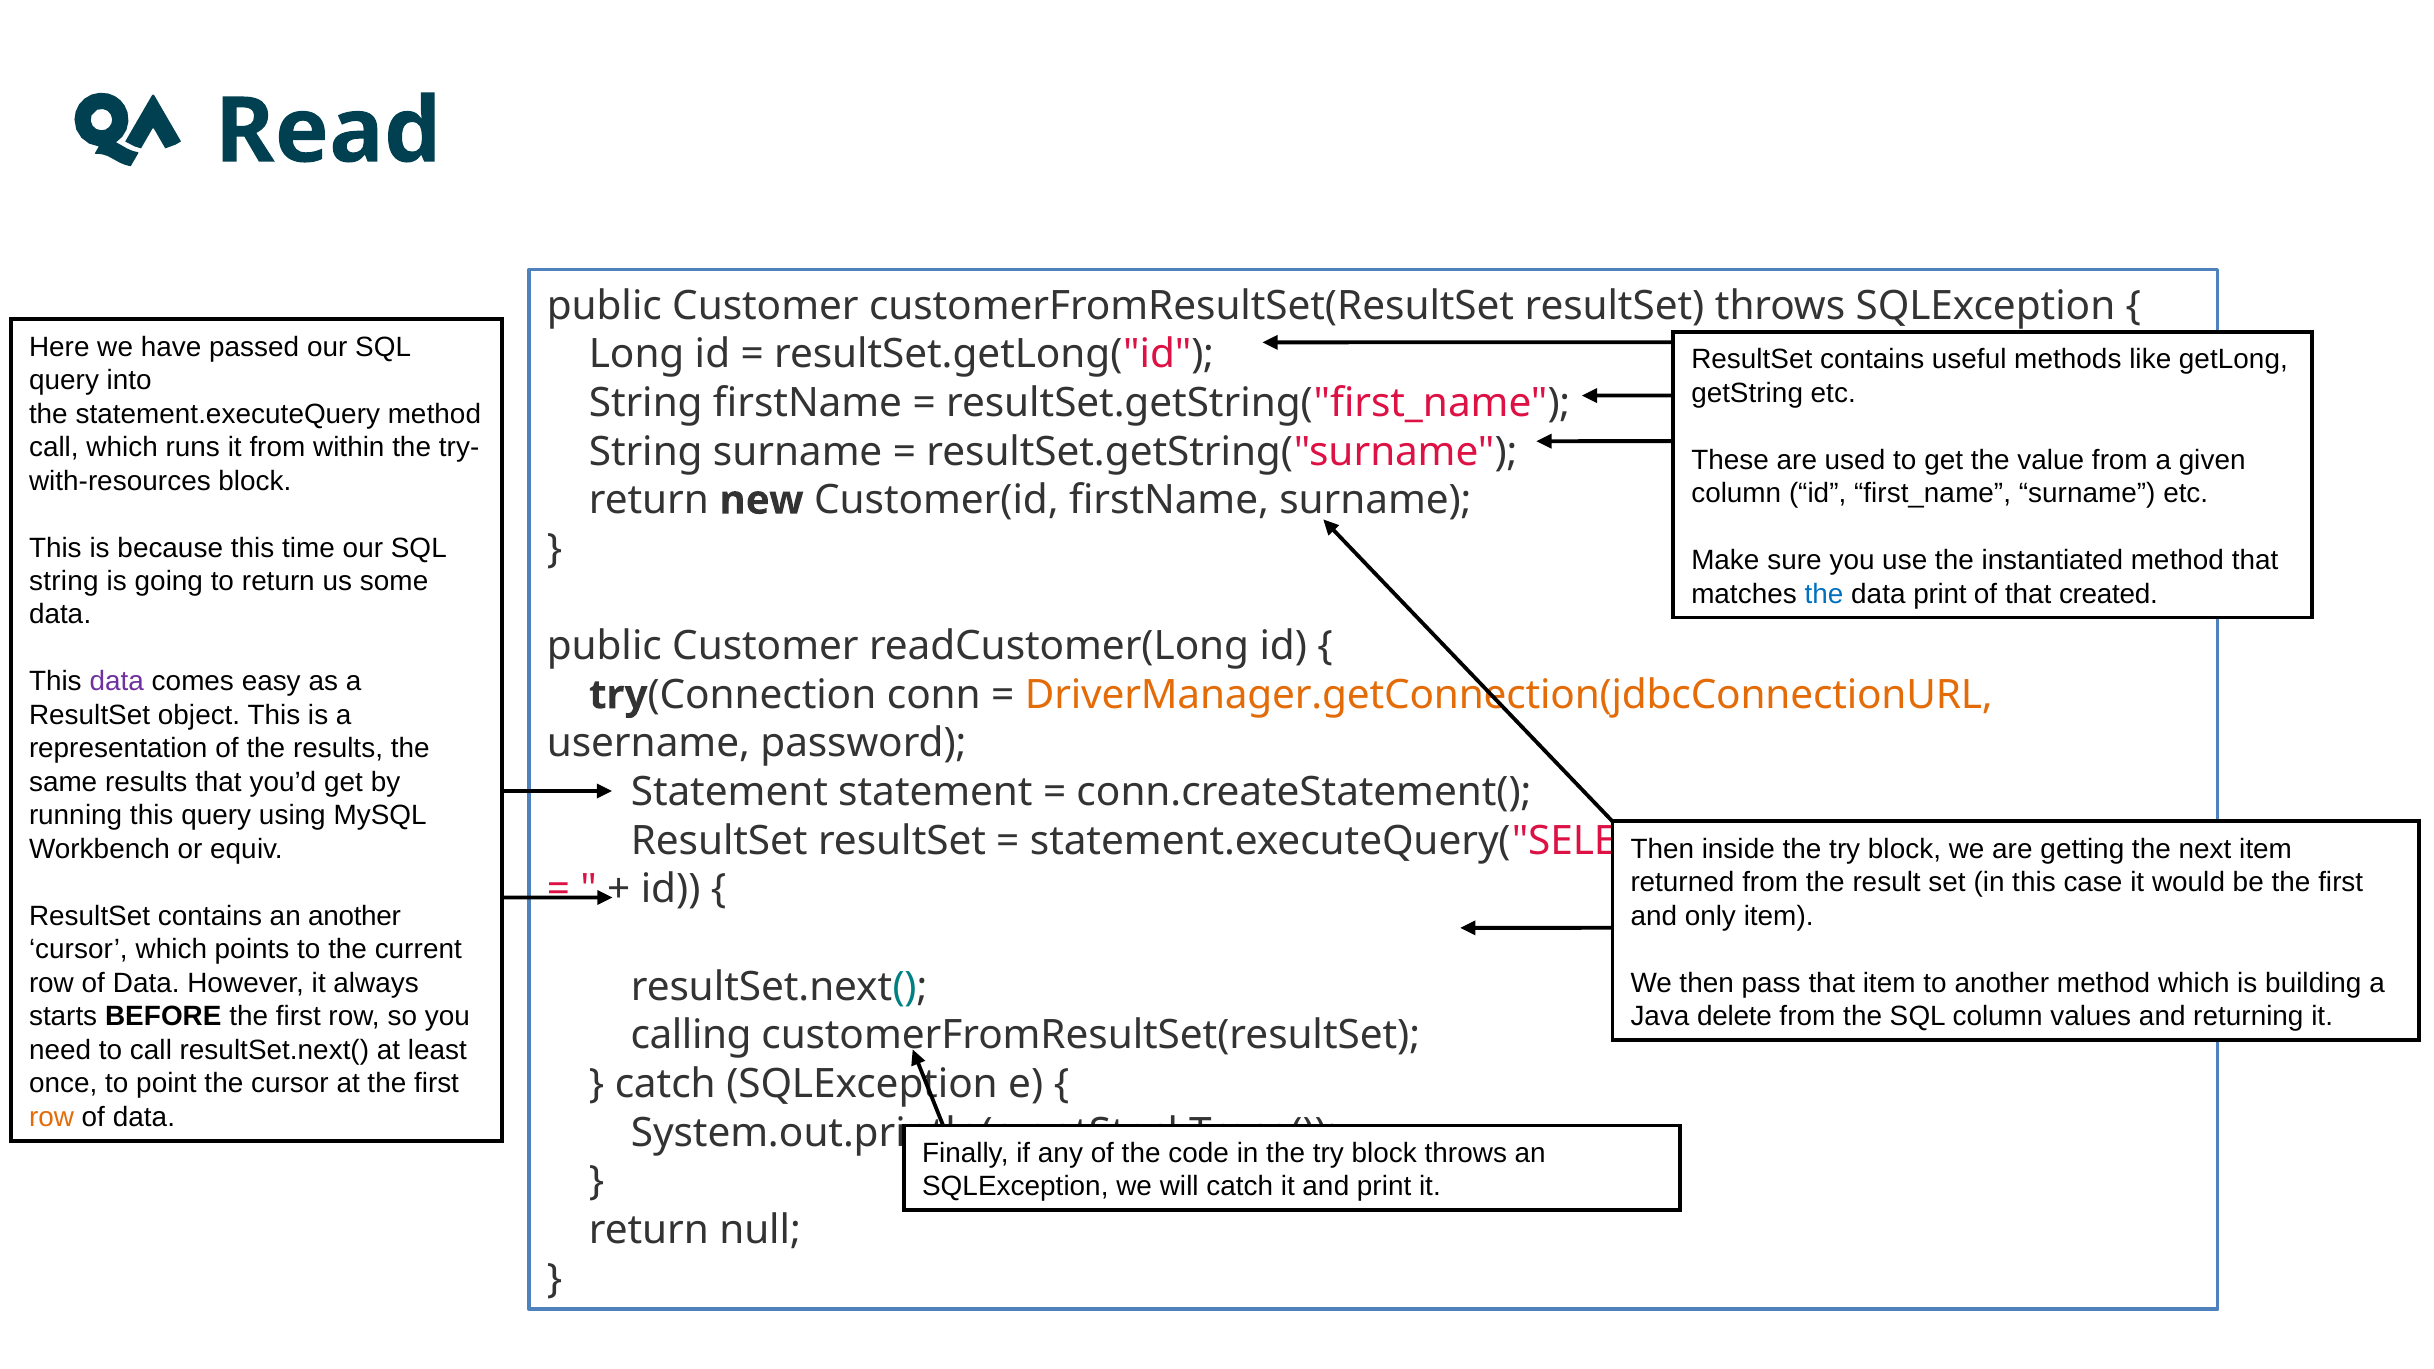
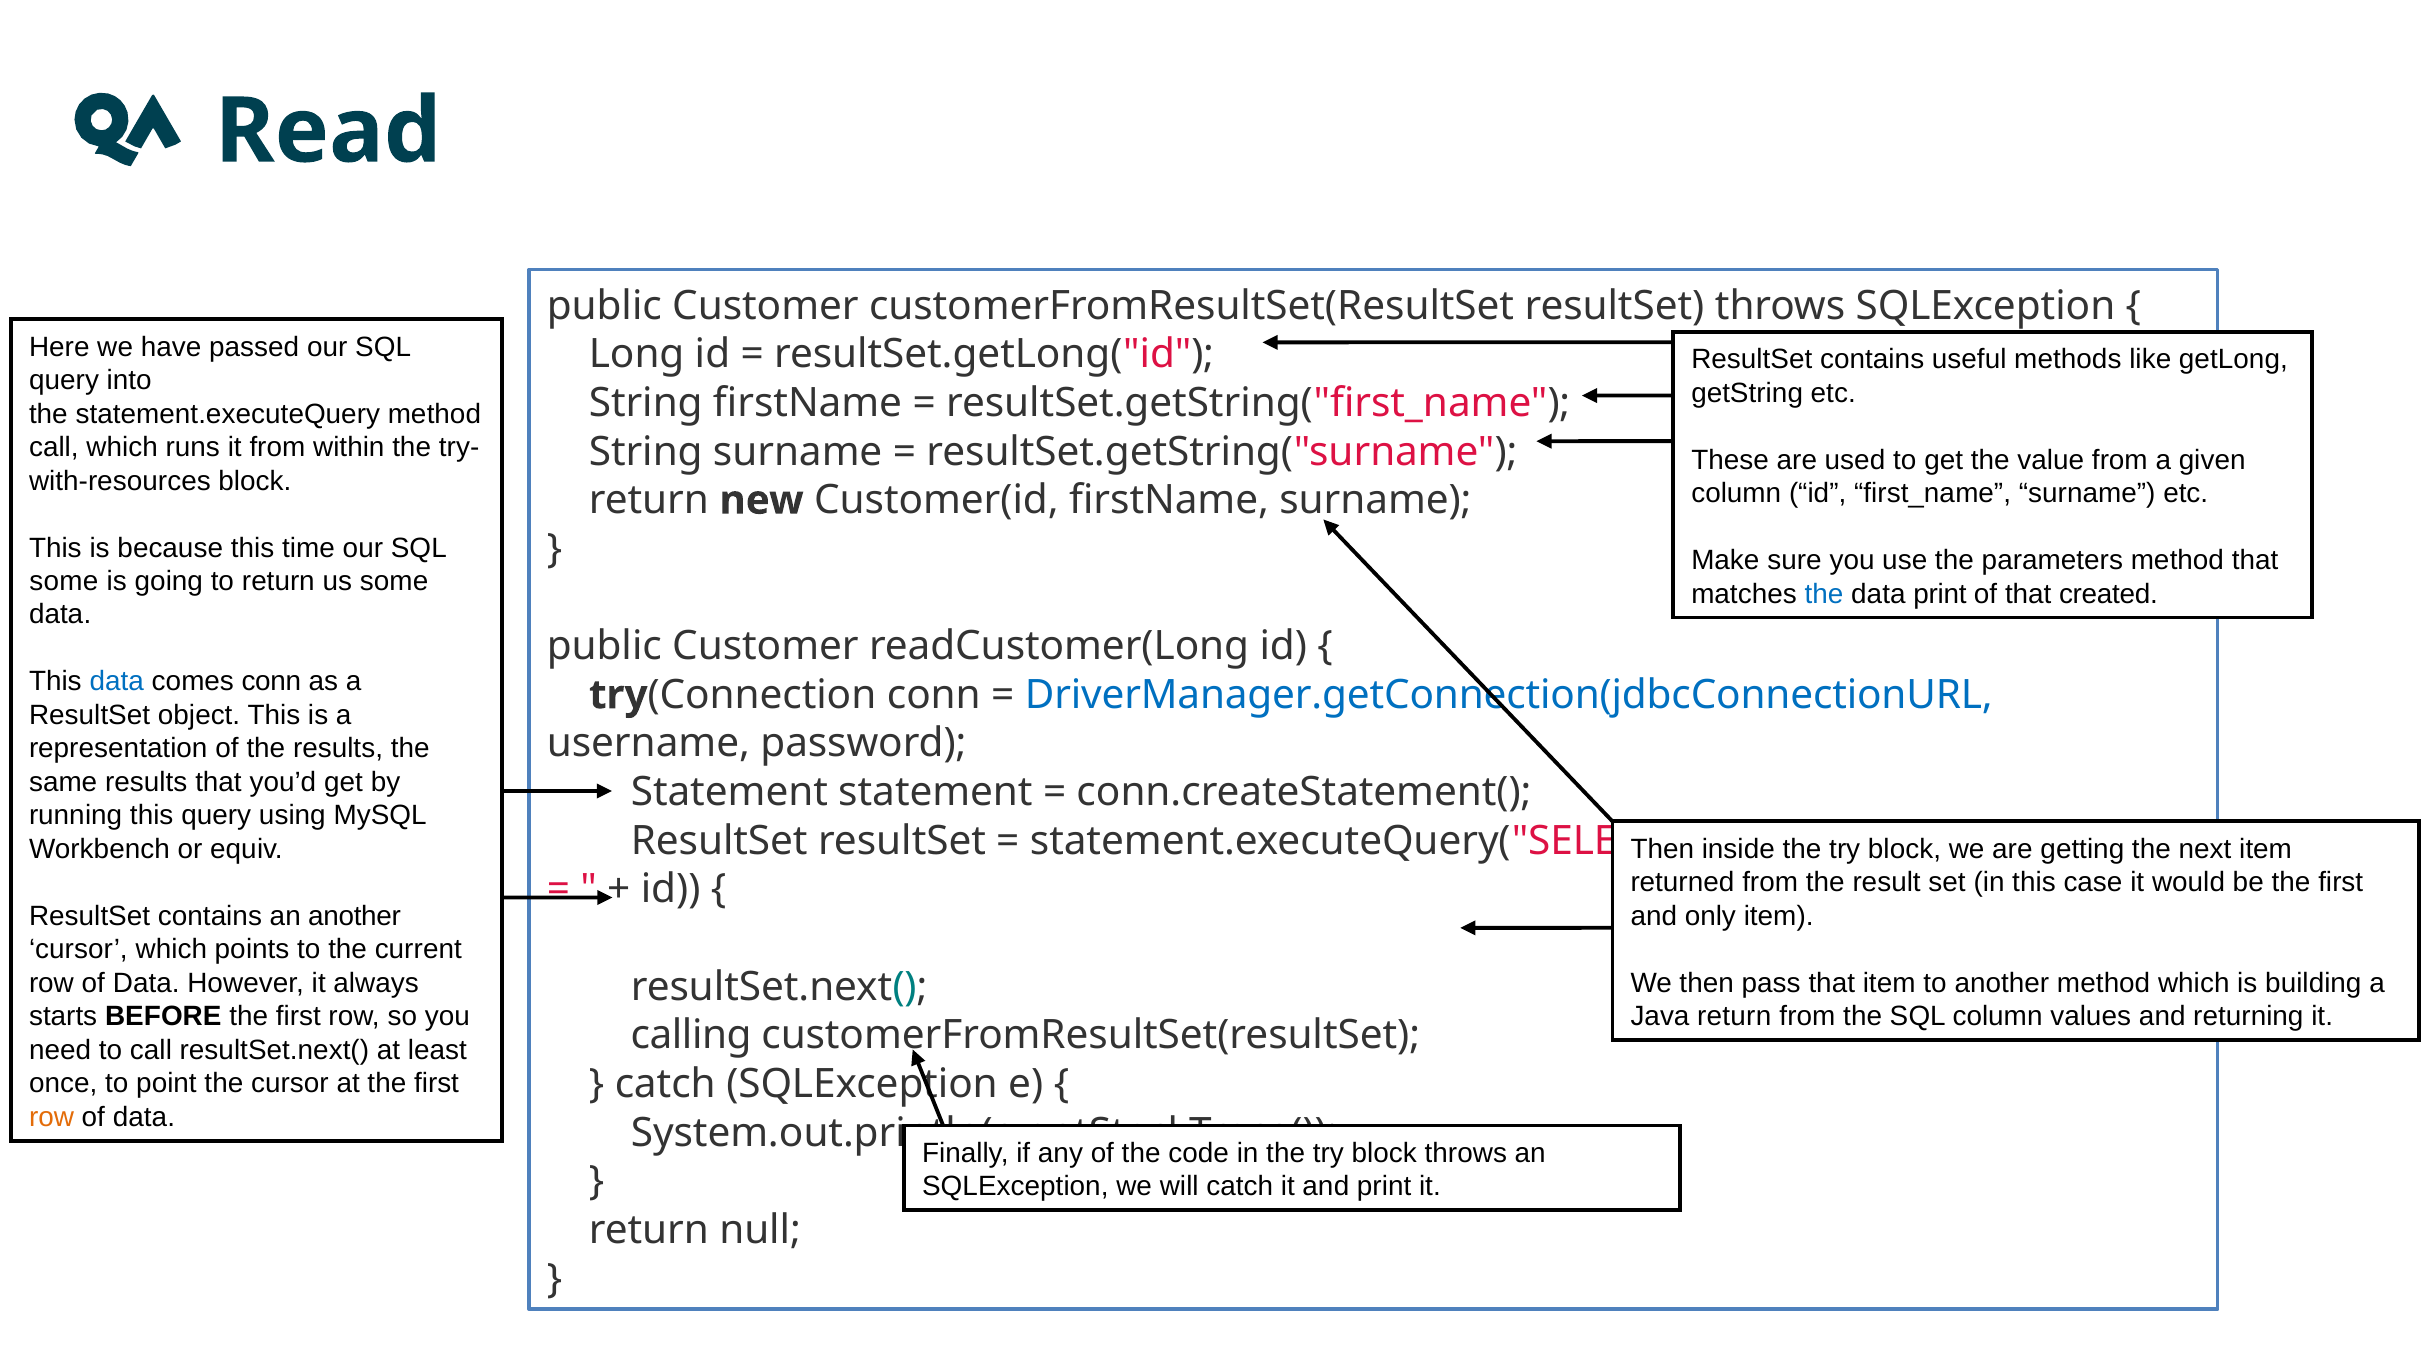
instantiated: instantiated -> parameters
string at (64, 581): string -> some
data at (117, 682) colour: purple -> blue
comes easy: easy -> conn
DriverManager.getConnection(jdbcConnectionURL colour: orange -> blue
Java delete: delete -> return
